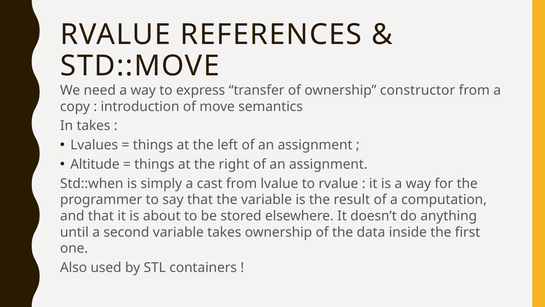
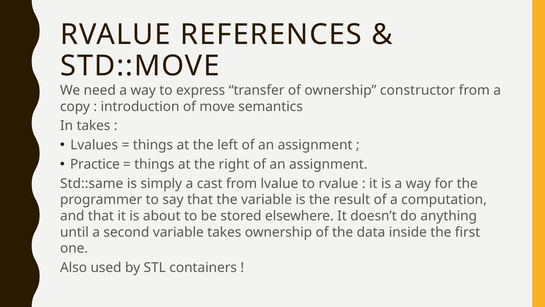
Altitude: Altitude -> Practice
Std::when: Std::when -> Std::same
